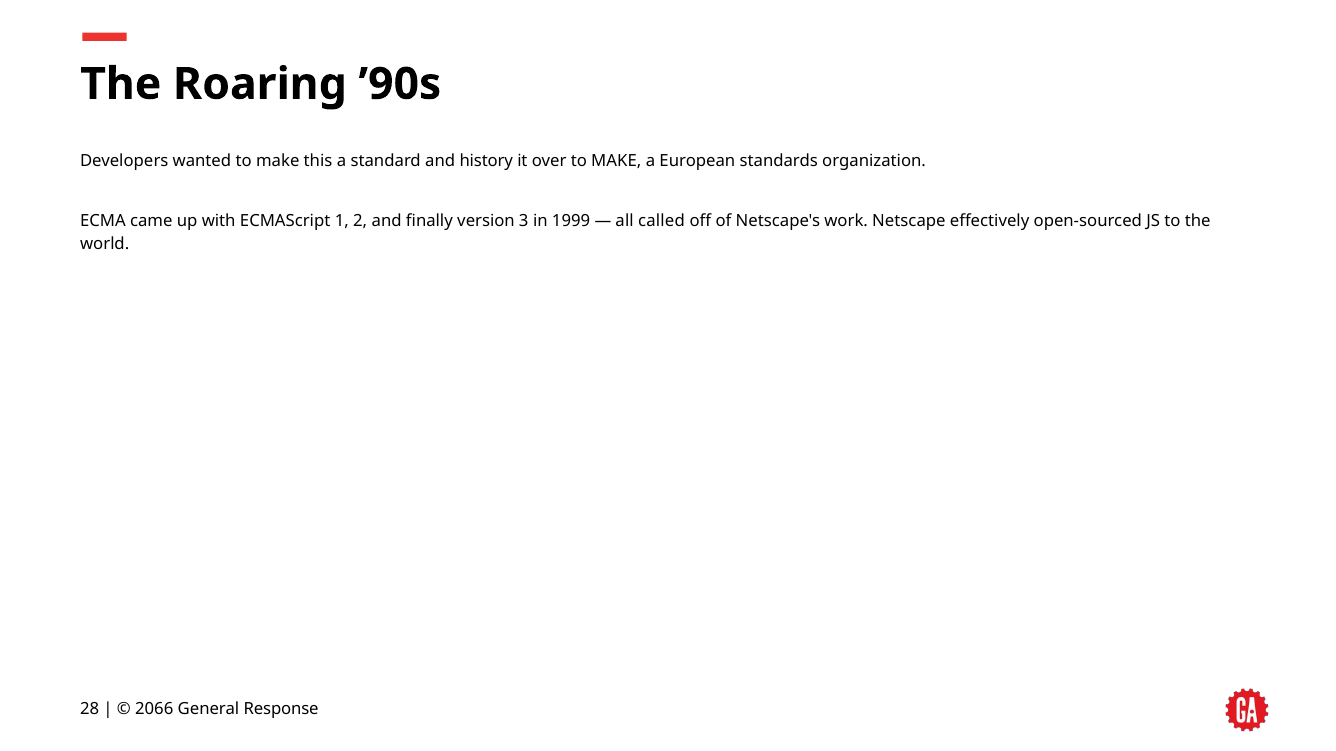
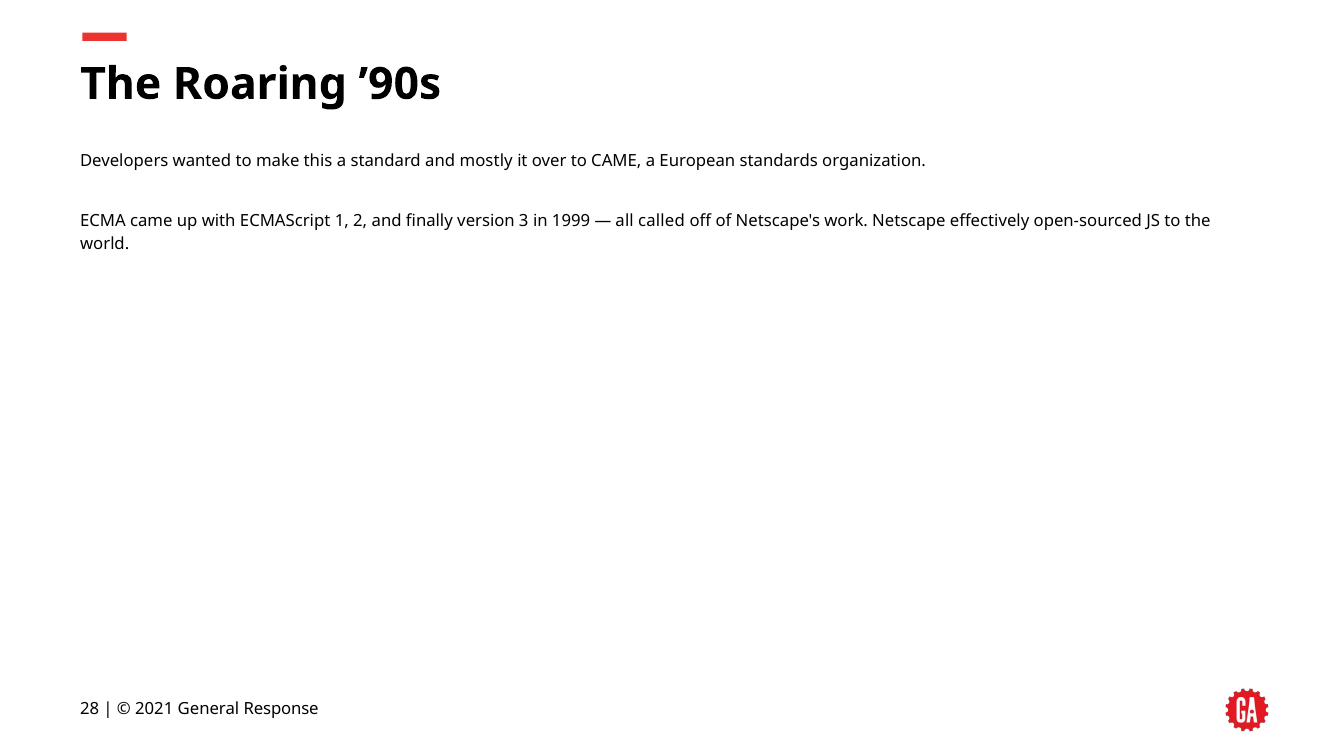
history: history -> mostly
over to MAKE: MAKE -> CAME
2066: 2066 -> 2021
